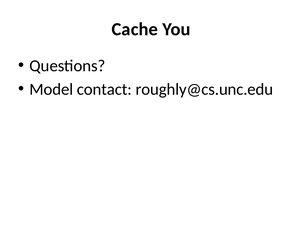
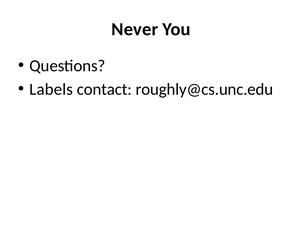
Cache: Cache -> Never
Model: Model -> Labels
